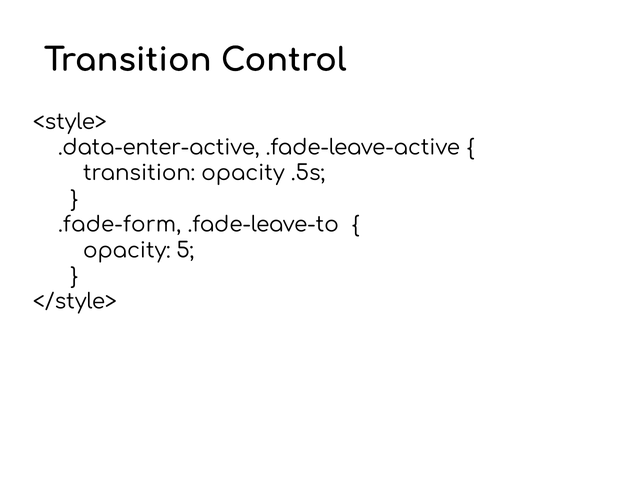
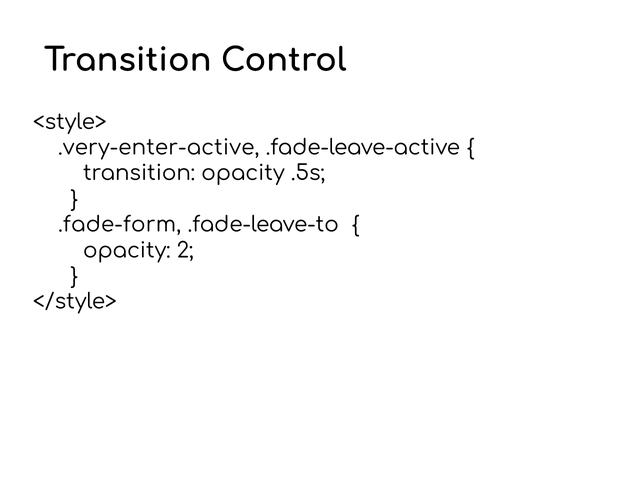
.data-enter-active: .data-enter-active -> .very-enter-active
5: 5 -> 2
